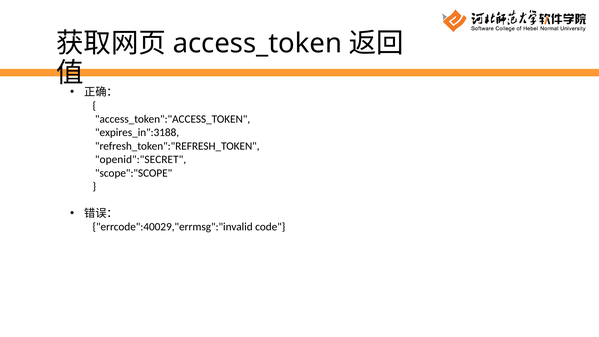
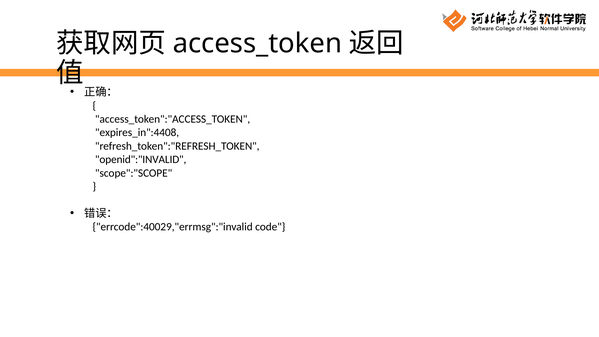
expires_in":3188: expires_in":3188 -> expires_in":4408
openid":"SECRET: openid":"SECRET -> openid":"INVALID
